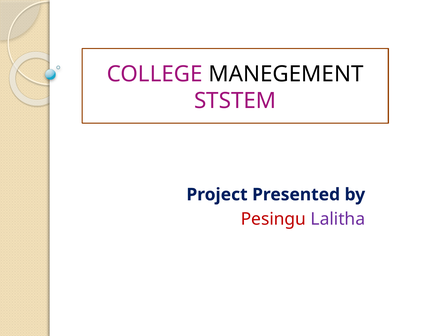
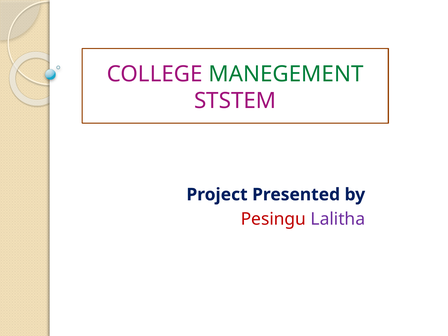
MANEGEMENT colour: black -> green
